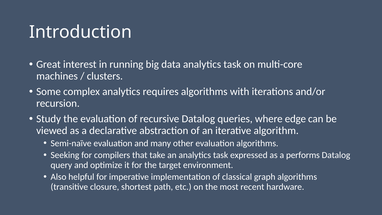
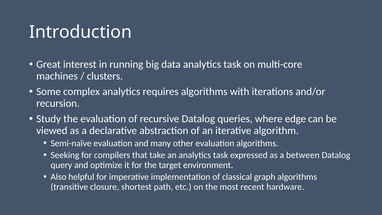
performs: performs -> between
